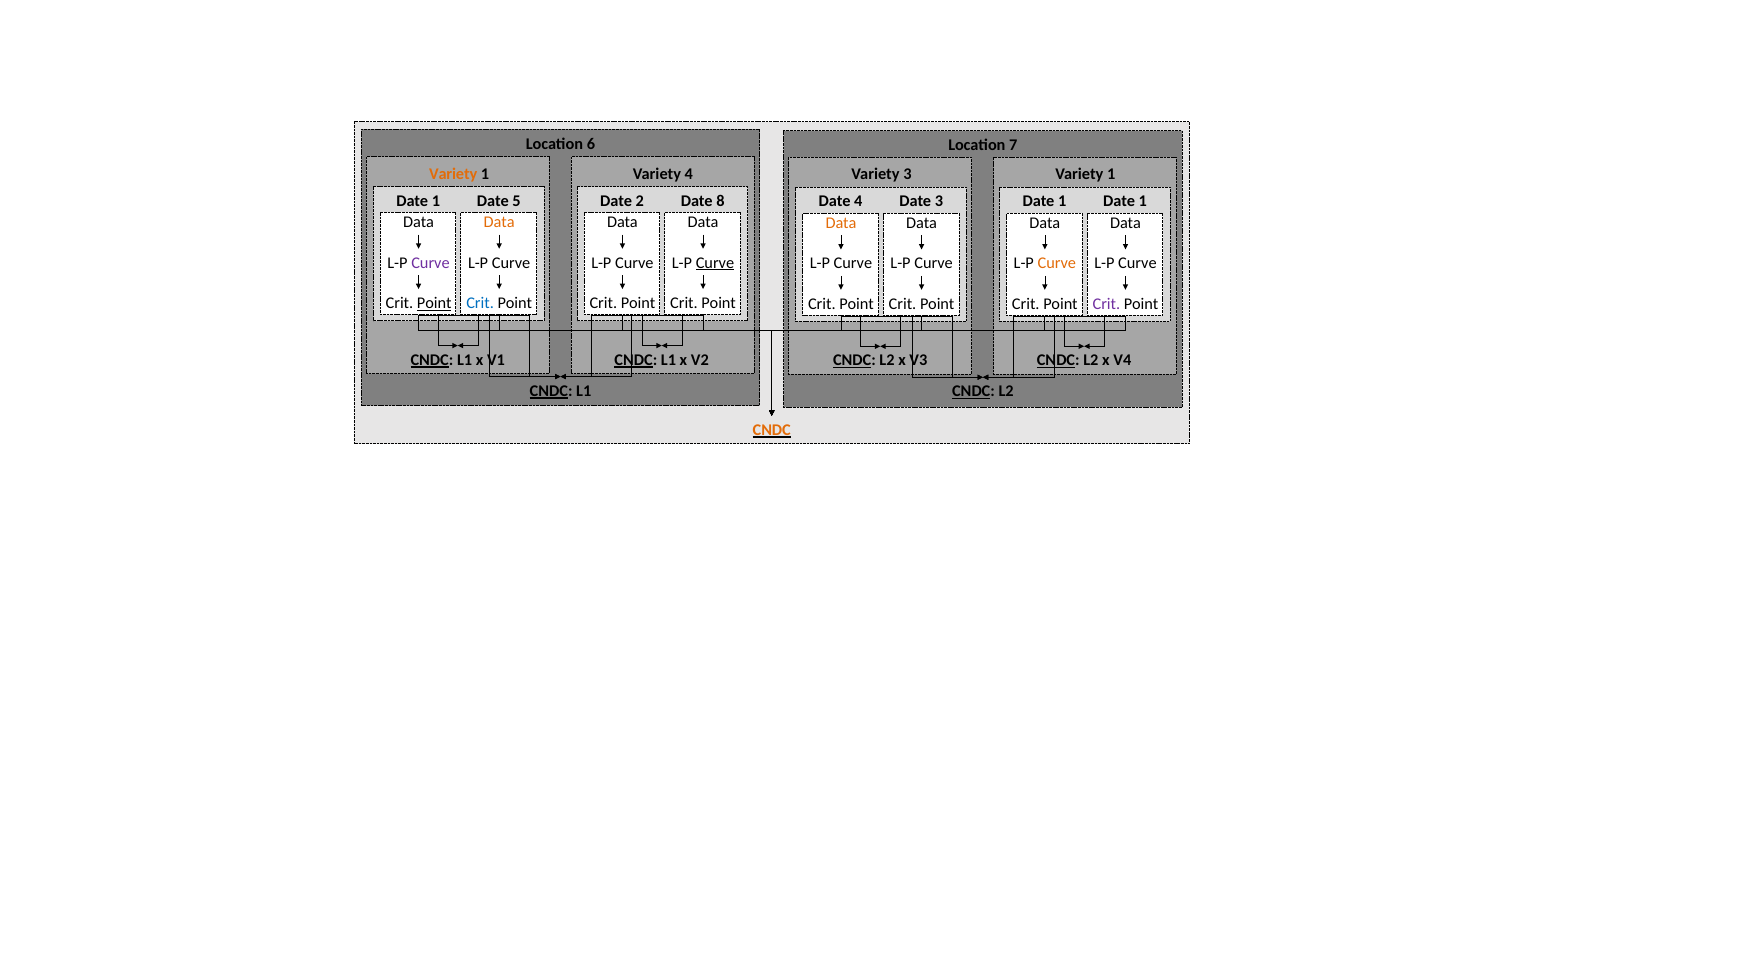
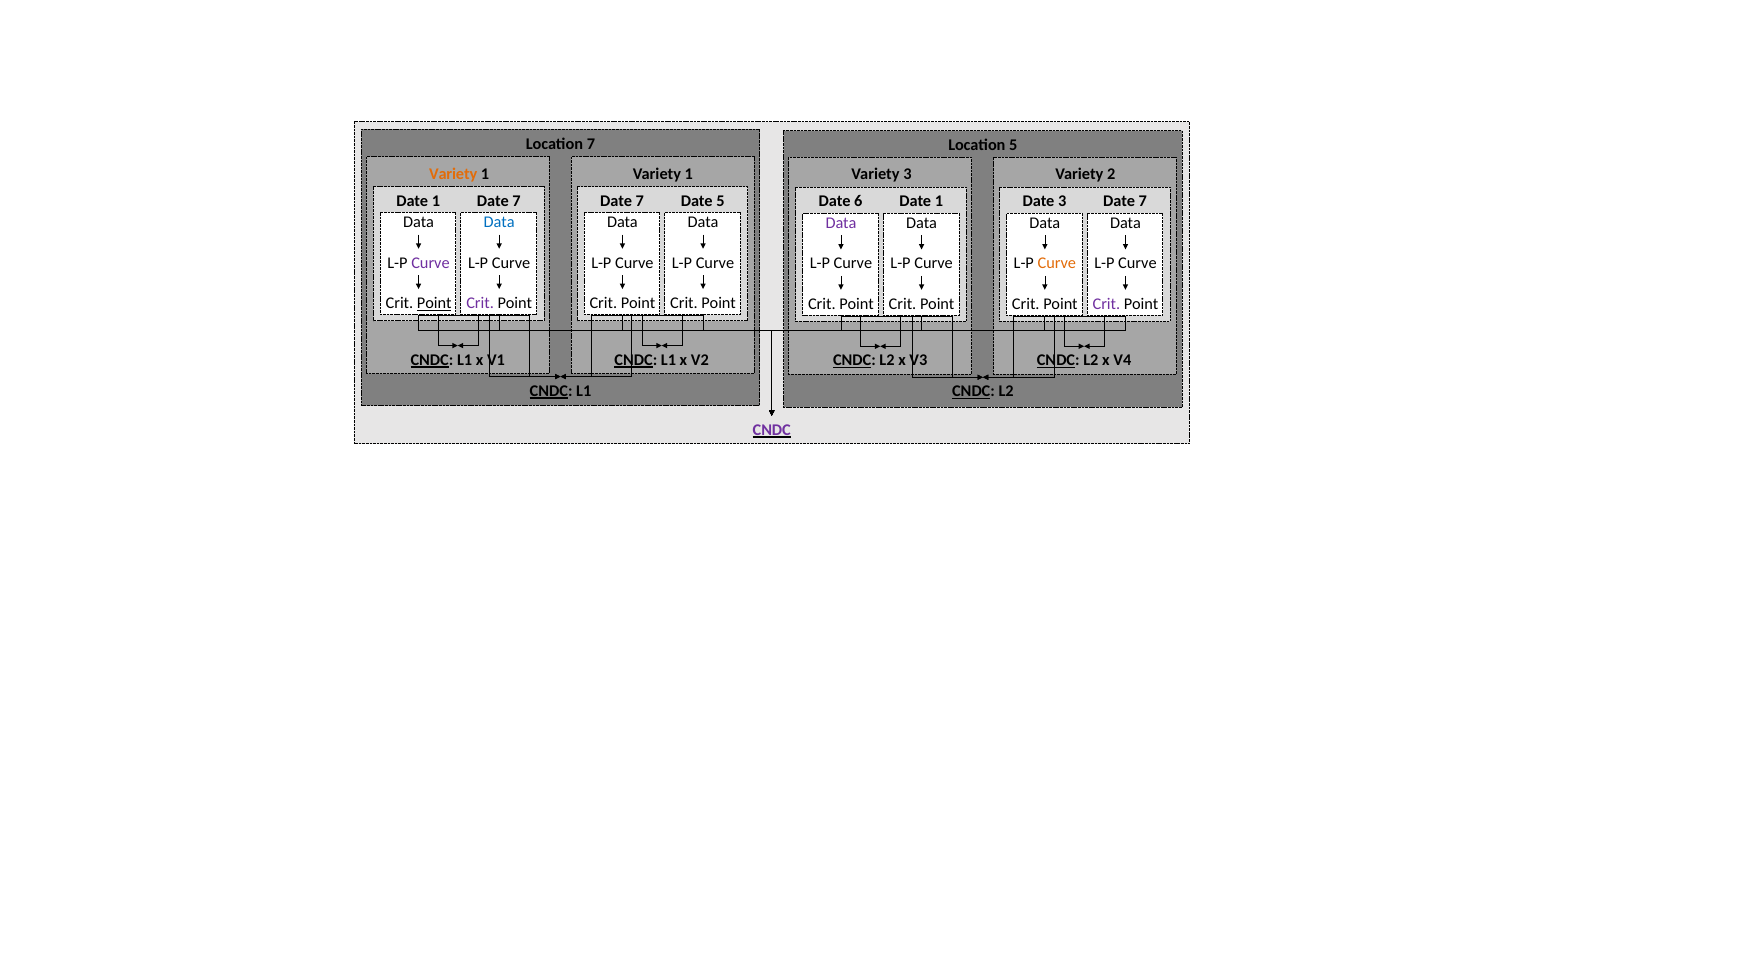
Location 6: 6 -> 7
Location 7: 7 -> 5
4 at (689, 174): 4 -> 1
1 at (1111, 174): 1 -> 2
5 at (517, 201): 5 -> 7
2 at (640, 201): 2 -> 7
Date 8: 8 -> 5
Date 4: 4 -> 6
3 at (939, 202): 3 -> 1
1 at (1062, 202): 1 -> 3
1 at (1143, 202): 1 -> 7
Data at (499, 223) colour: orange -> blue
Data at (841, 223) colour: orange -> purple
Curve at (715, 263) underline: present -> none
Crit at (480, 303) colour: blue -> purple
CNDC at (772, 430) colour: orange -> purple
